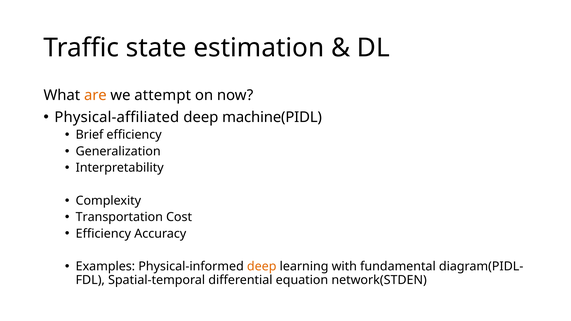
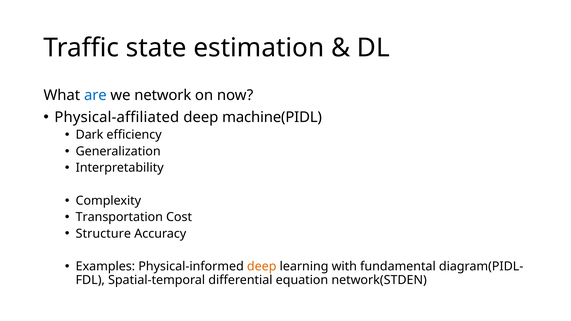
are colour: orange -> blue
attempt: attempt -> network
Brief: Brief -> Dark
Efficiency at (103, 234): Efficiency -> Structure
